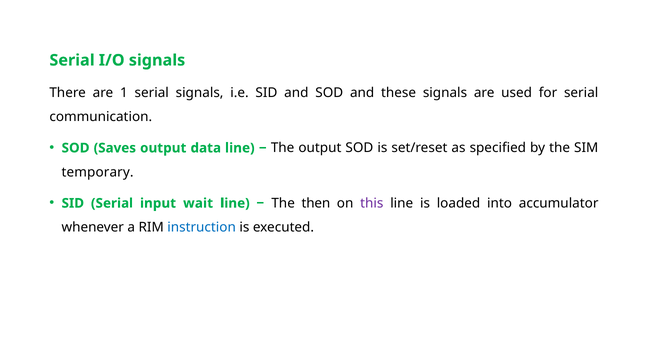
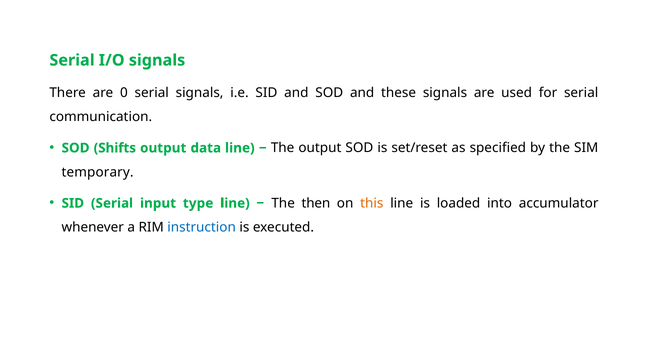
1: 1 -> 0
Saves: Saves -> Shifts
wait: wait -> type
this colour: purple -> orange
